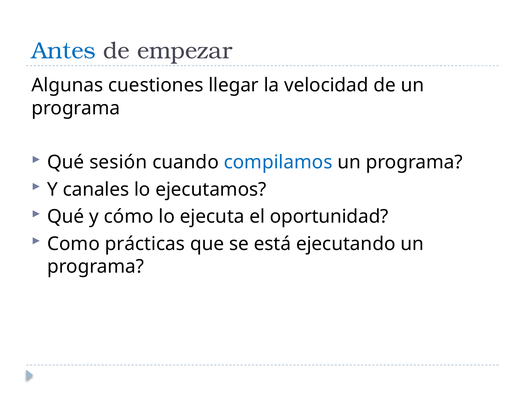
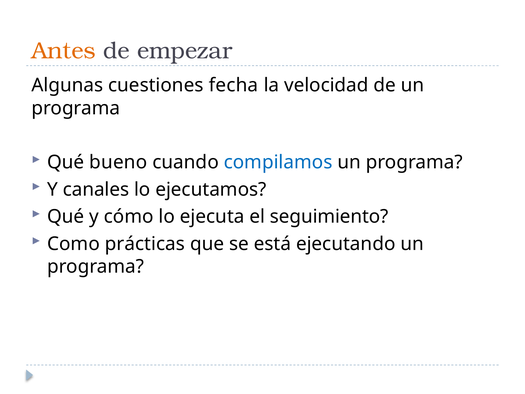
Antes colour: blue -> orange
llegar: llegar -> fecha
sesión: sesión -> bueno
oportunidad: oportunidad -> seguimiento
